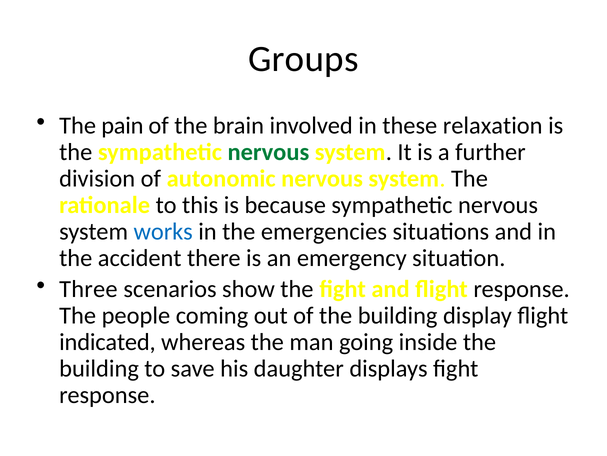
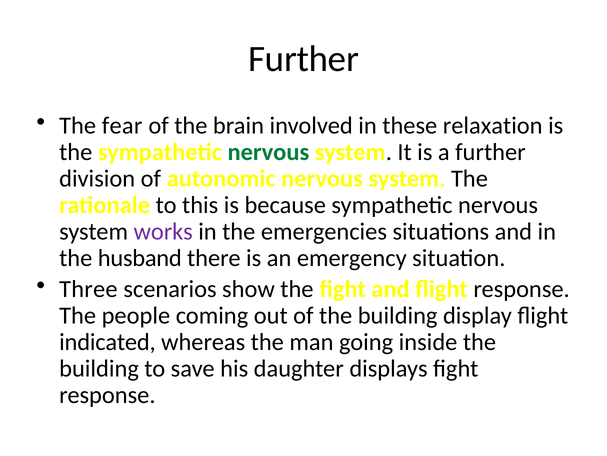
Groups at (303, 59): Groups -> Further
pain: pain -> fear
works colour: blue -> purple
accident: accident -> husband
